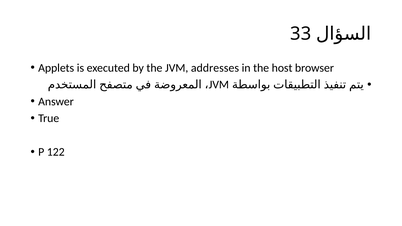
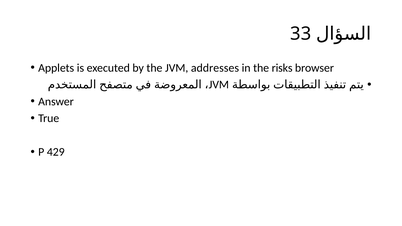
host: host -> risks
122: 122 -> 429
